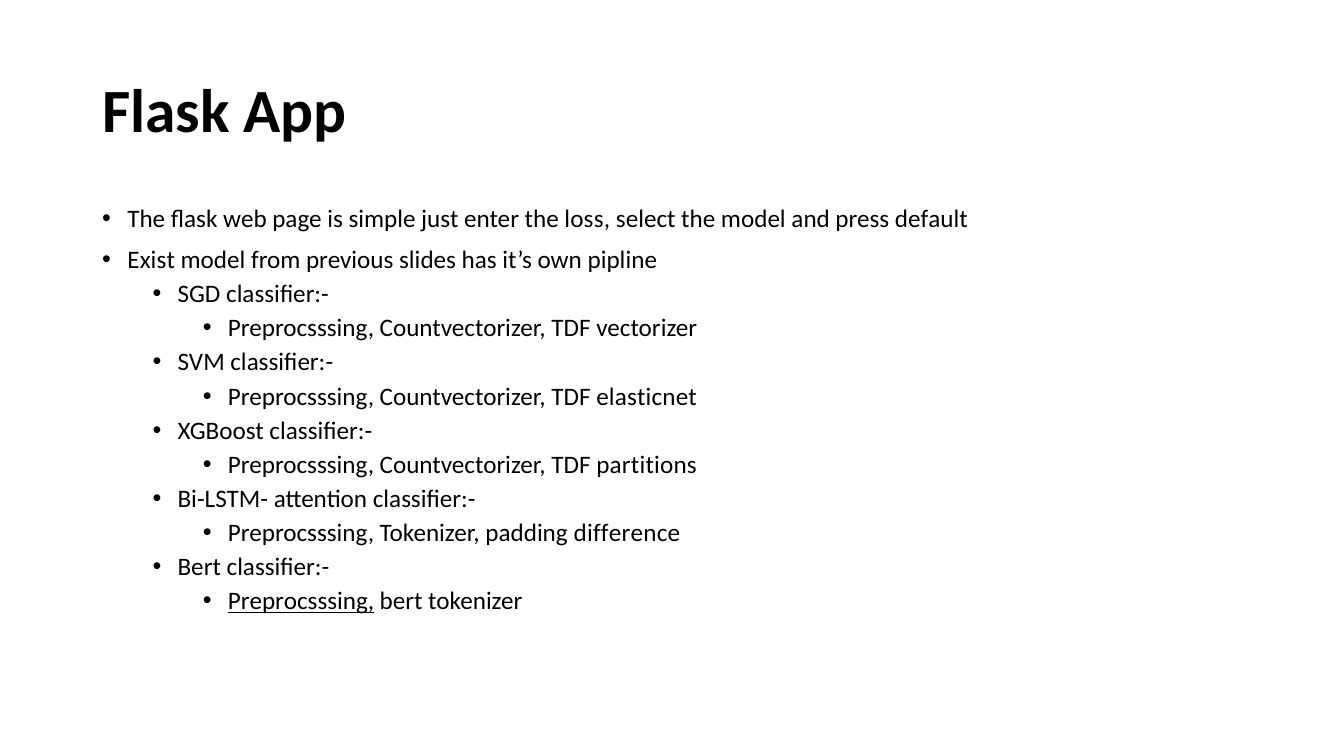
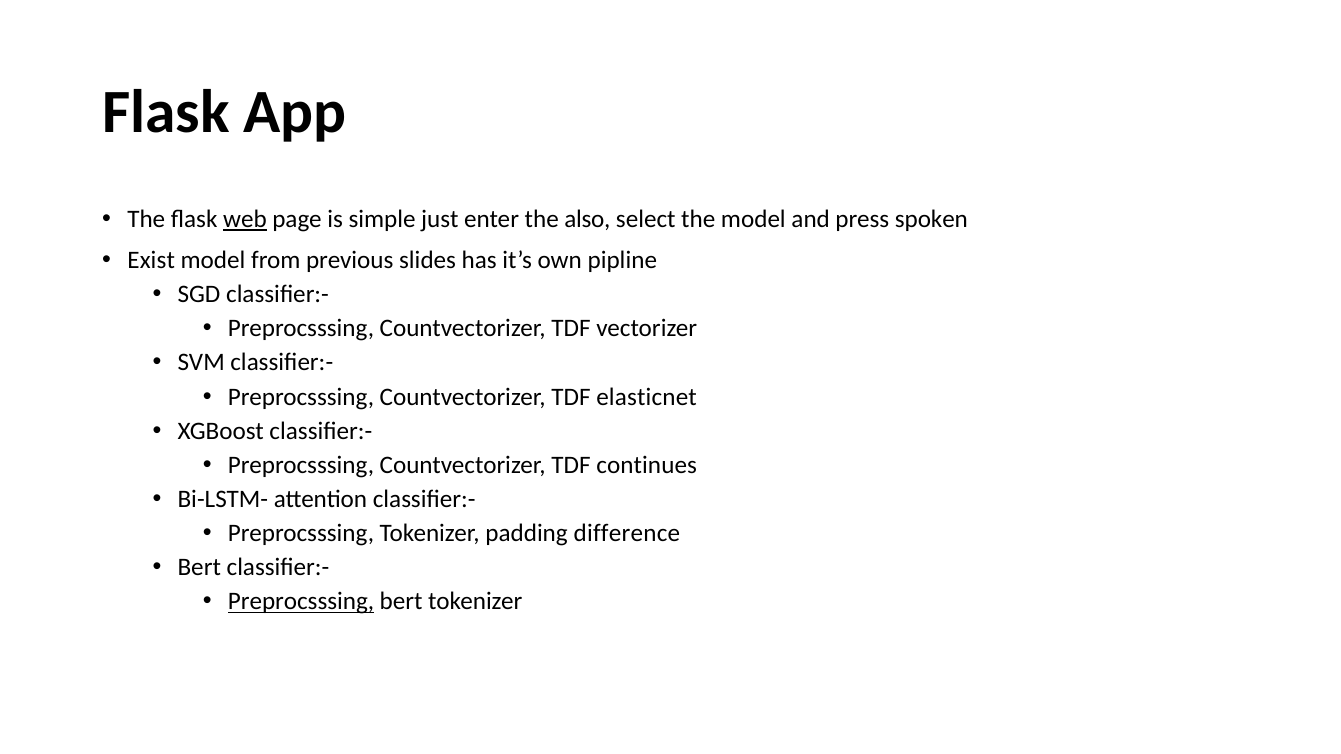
web underline: none -> present
loss: loss -> also
default: default -> spoken
partitions: partitions -> continues
